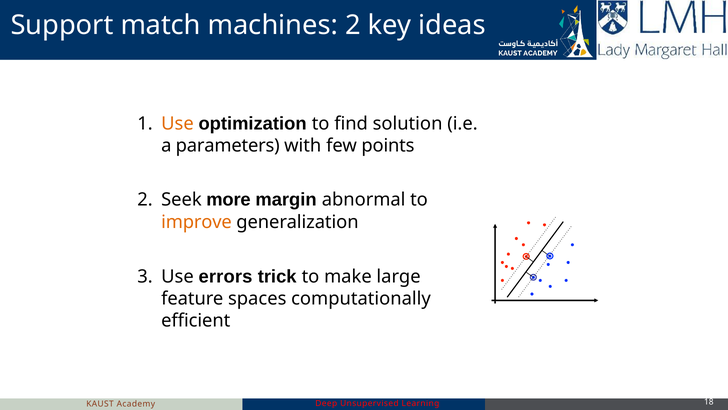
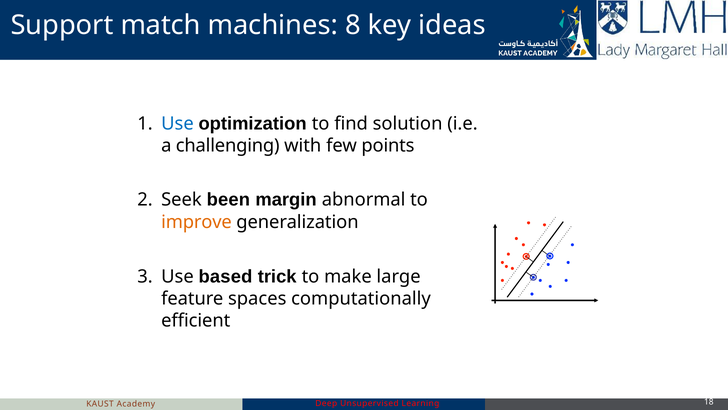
machines 2: 2 -> 8
Use at (177, 123) colour: orange -> blue
parameters: parameters -> challenging
more: more -> been
errors: errors -> based
